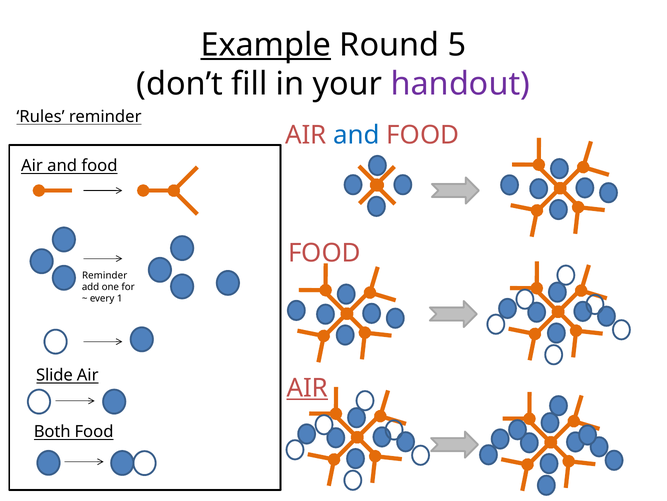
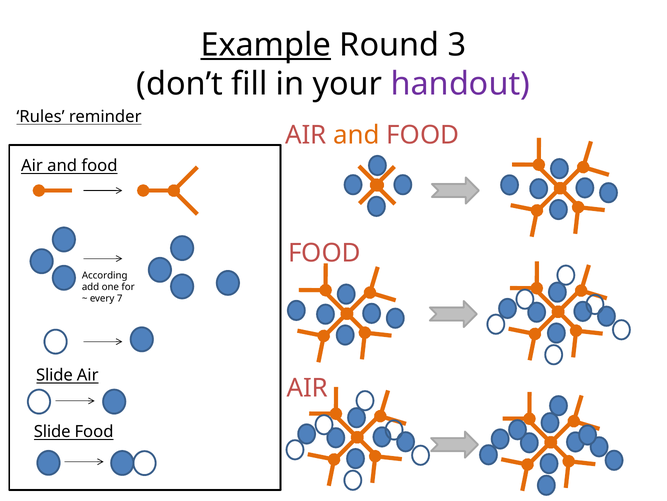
5: 5 -> 3
and at (356, 135) colour: blue -> orange
Reminder at (105, 275): Reminder -> According
1: 1 -> 7
AIR at (307, 388) underline: present -> none
Both at (52, 431): Both -> Slide
